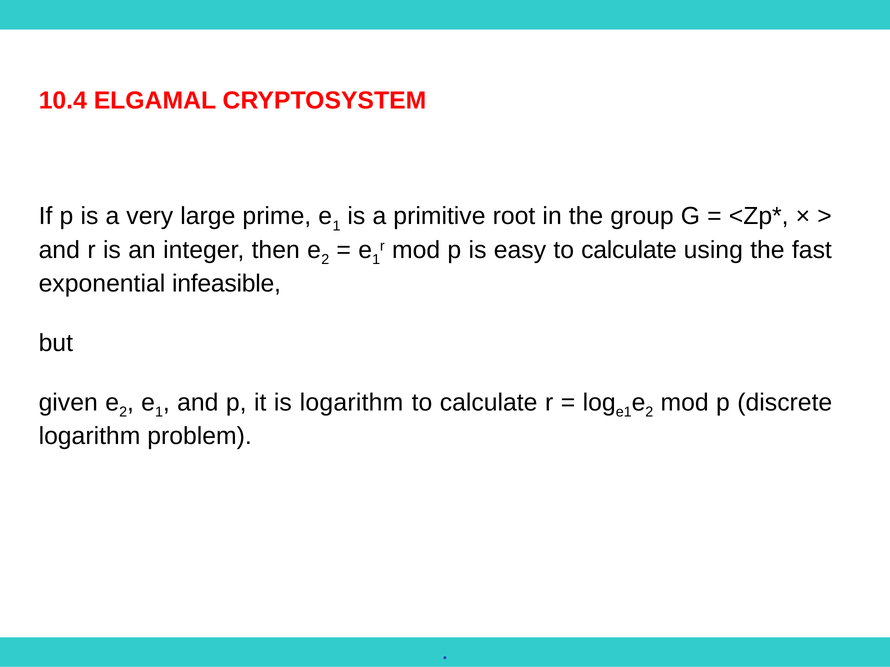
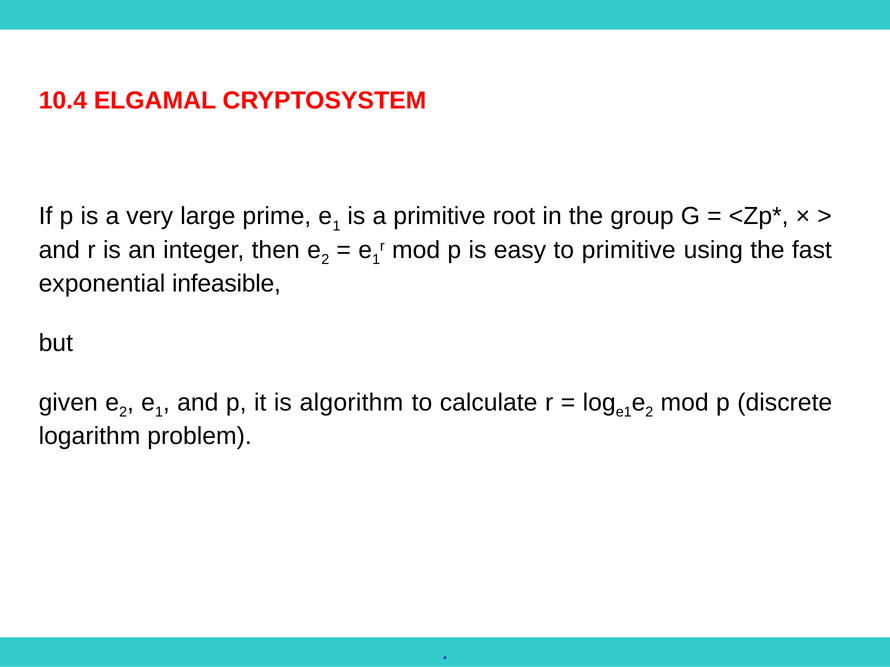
easy to calculate: calculate -> primitive
is logarithm: logarithm -> algorithm
